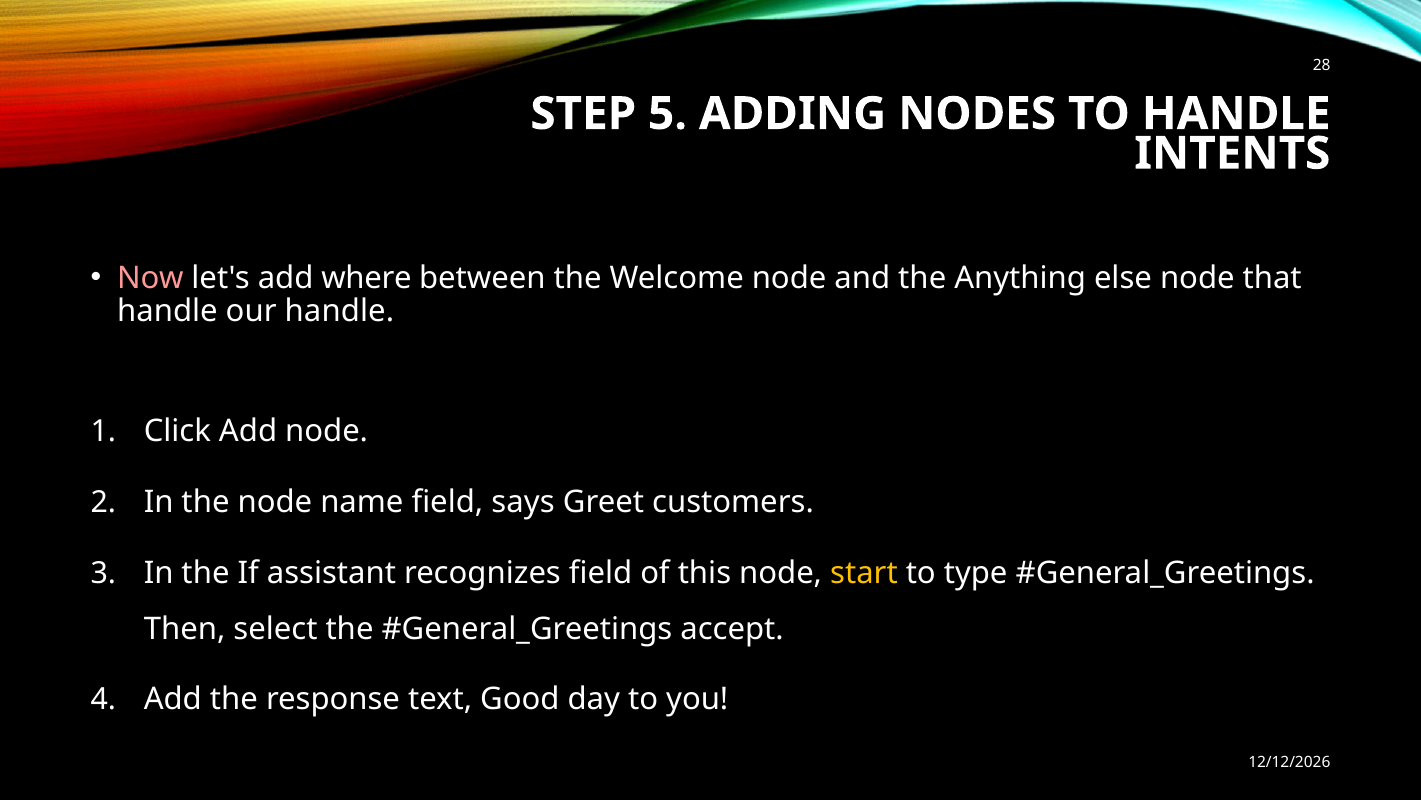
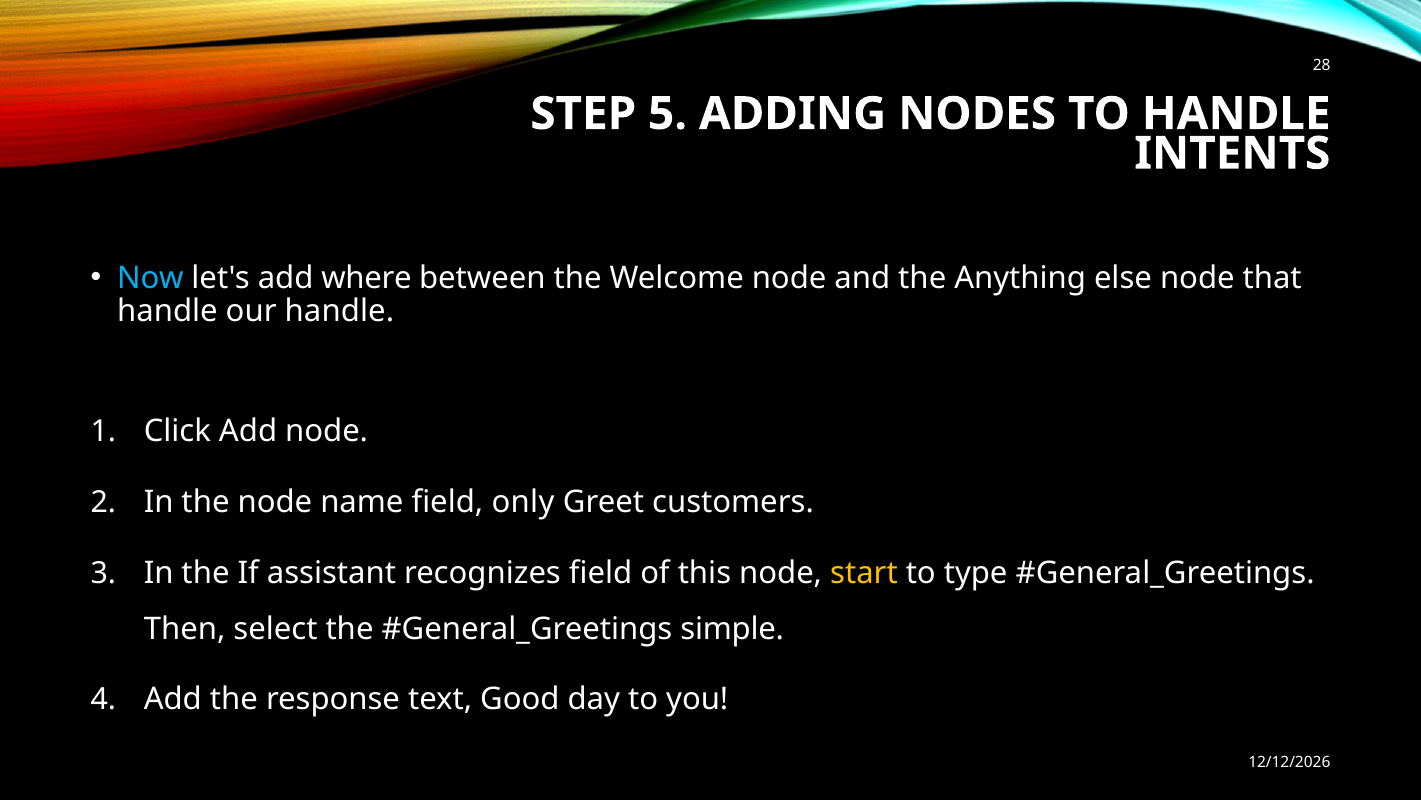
Now colour: pink -> light blue
says: says -> only
accept: accept -> simple
